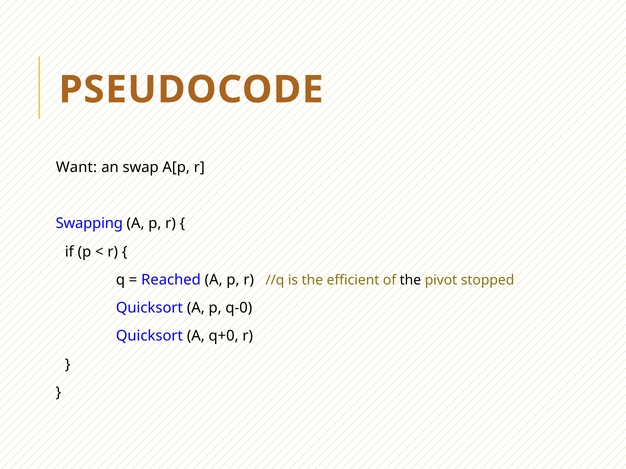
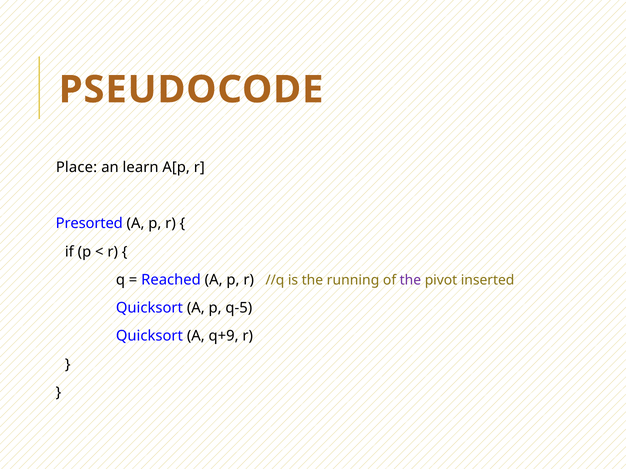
Want: Want -> Place
swap: swap -> learn
Swapping: Swapping -> Presorted
efficient: efficient -> running
the at (410, 280) colour: black -> purple
stopped: stopped -> inserted
q-0: q-0 -> q-5
q+0: q+0 -> q+9
